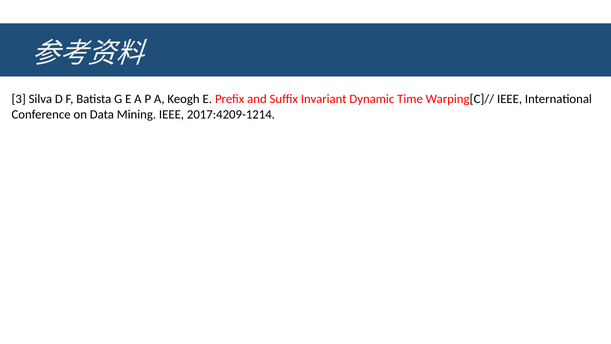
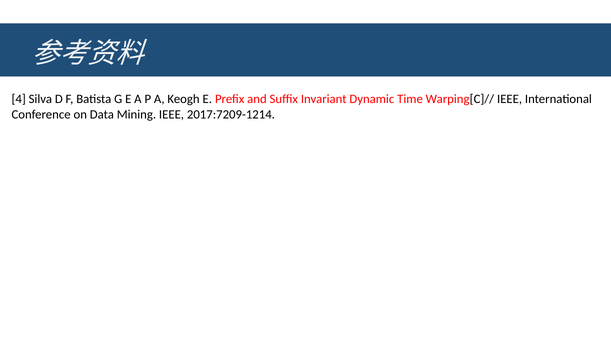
3: 3 -> 4
2017:4209-1214: 2017:4209-1214 -> 2017:7209-1214
